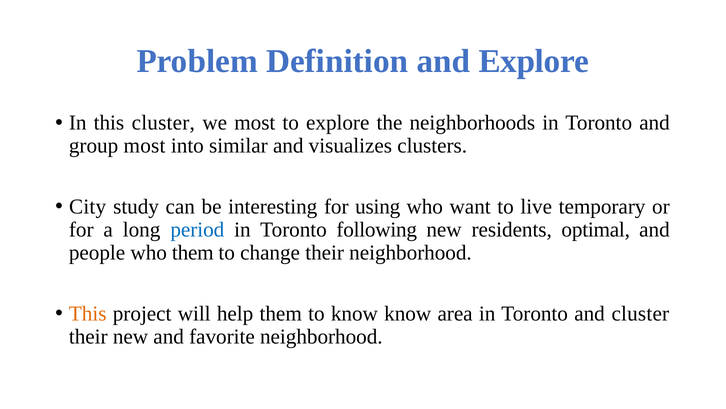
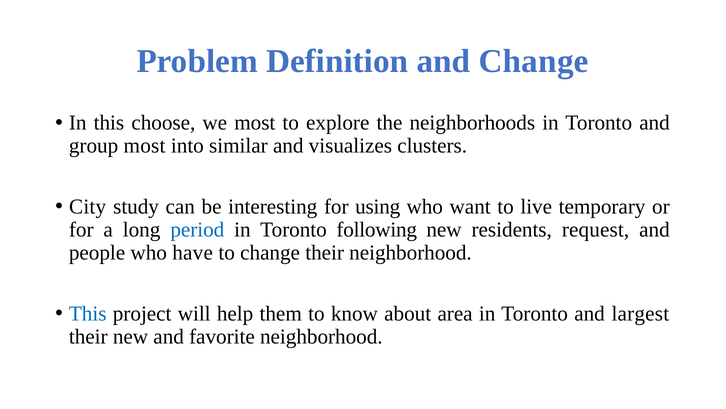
and Explore: Explore -> Change
this cluster: cluster -> choose
optimal: optimal -> request
who them: them -> have
This at (88, 313) colour: orange -> blue
know know: know -> about
and cluster: cluster -> largest
